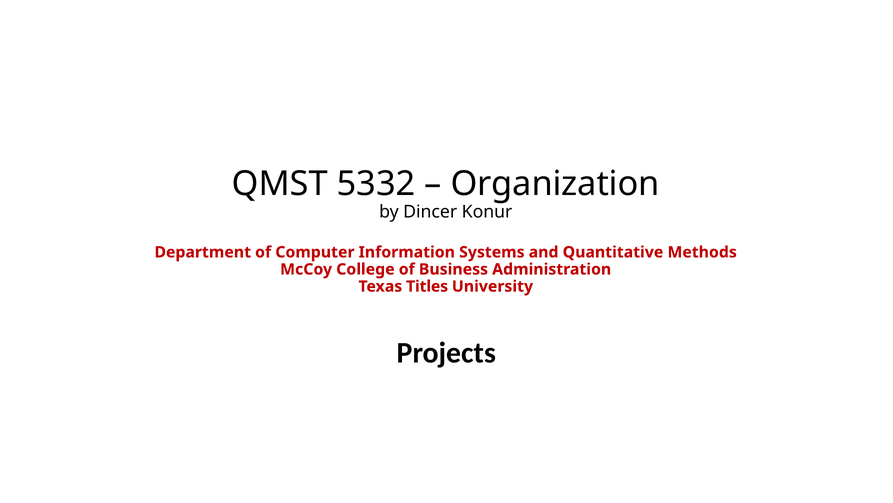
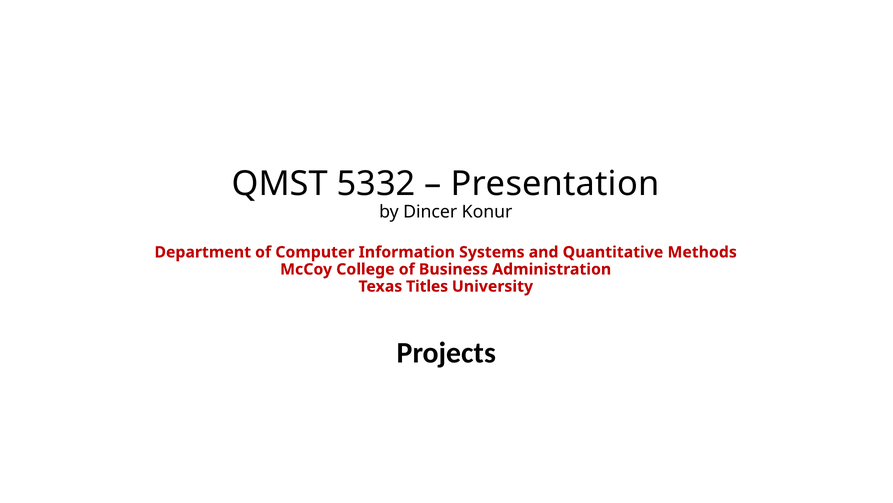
Organization: Organization -> Presentation
